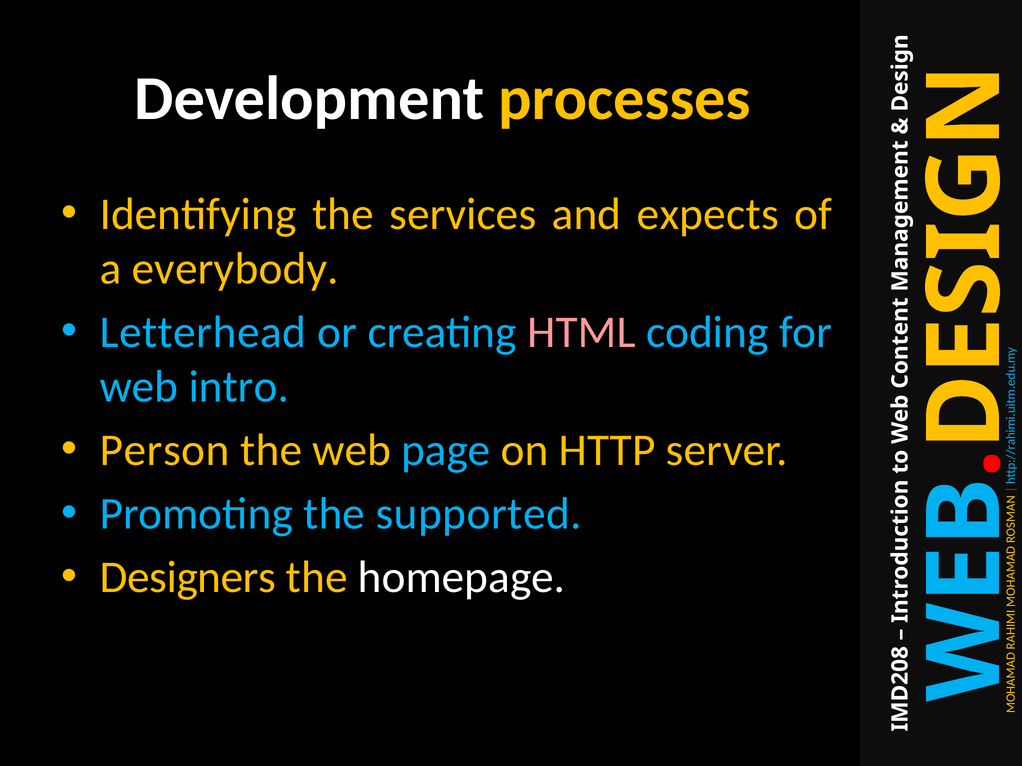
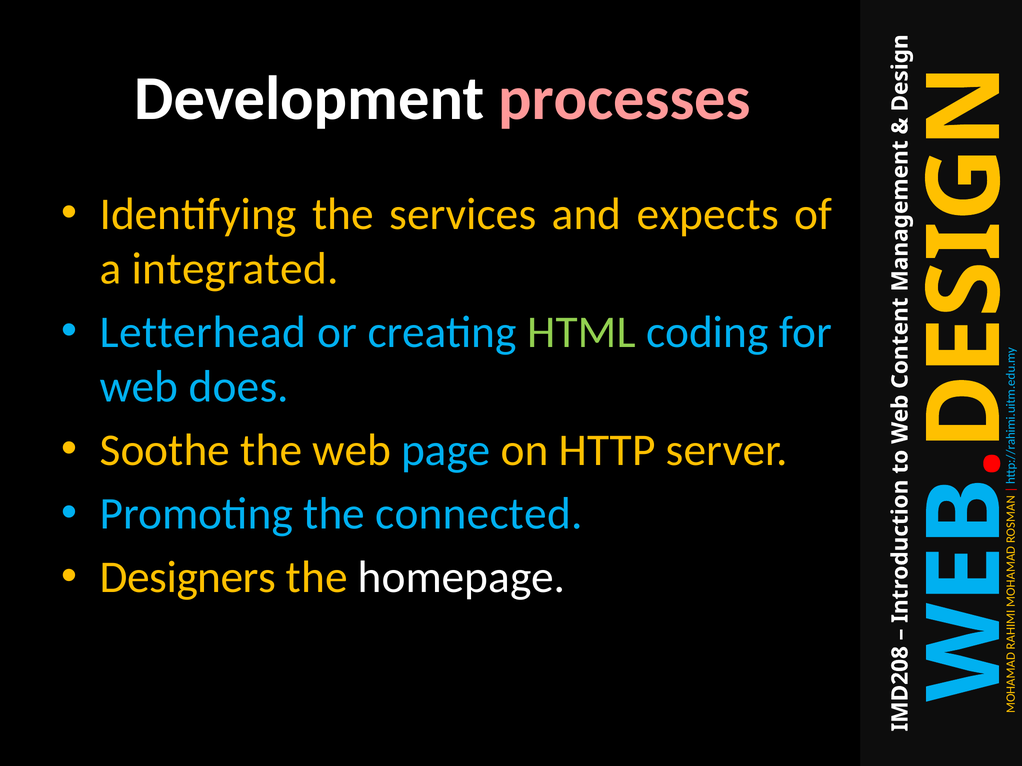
processes colour: yellow -> pink
everybody: everybody -> integrated
HTML colour: pink -> light green
intro: intro -> does
Person: Person -> Soothe
supported: supported -> connected
